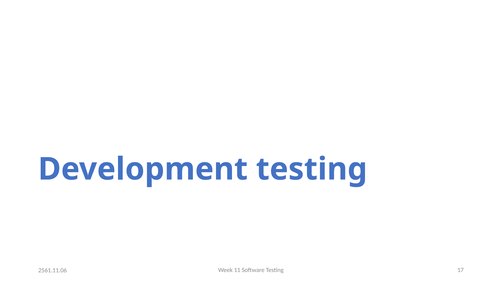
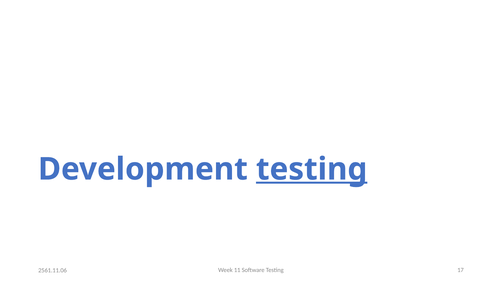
testing at (312, 169) underline: none -> present
